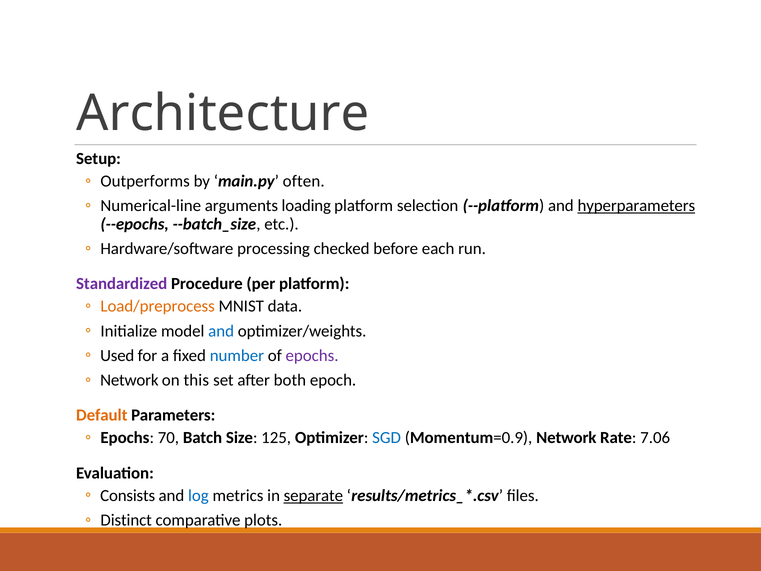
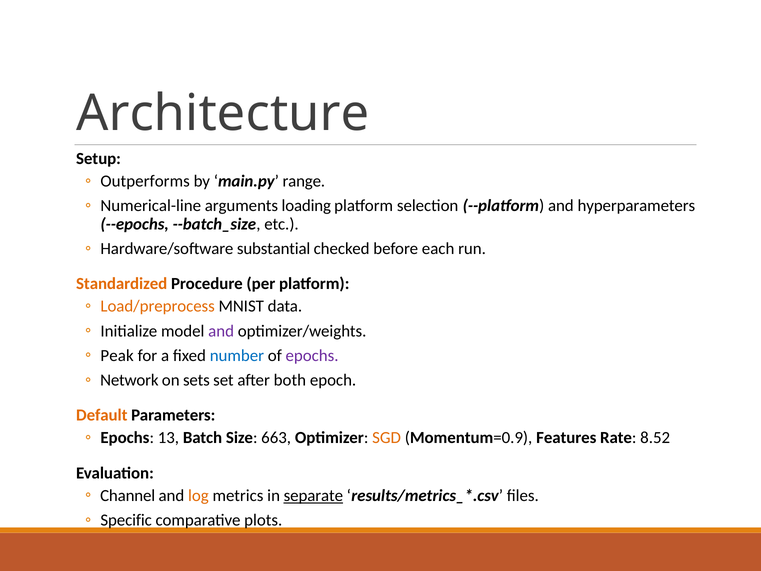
often: often -> range
hyperparameters underline: present -> none
processing: processing -> substantial
Standardized colour: purple -> orange
and at (221, 331) colour: blue -> purple
Used: Used -> Peak
this: this -> sets
70: 70 -> 13
125: 125 -> 663
SGD colour: blue -> orange
Momentum=0.9 Network: Network -> Features
7.06: 7.06 -> 8.52
Consists: Consists -> Channel
log colour: blue -> orange
Distinct: Distinct -> Specific
